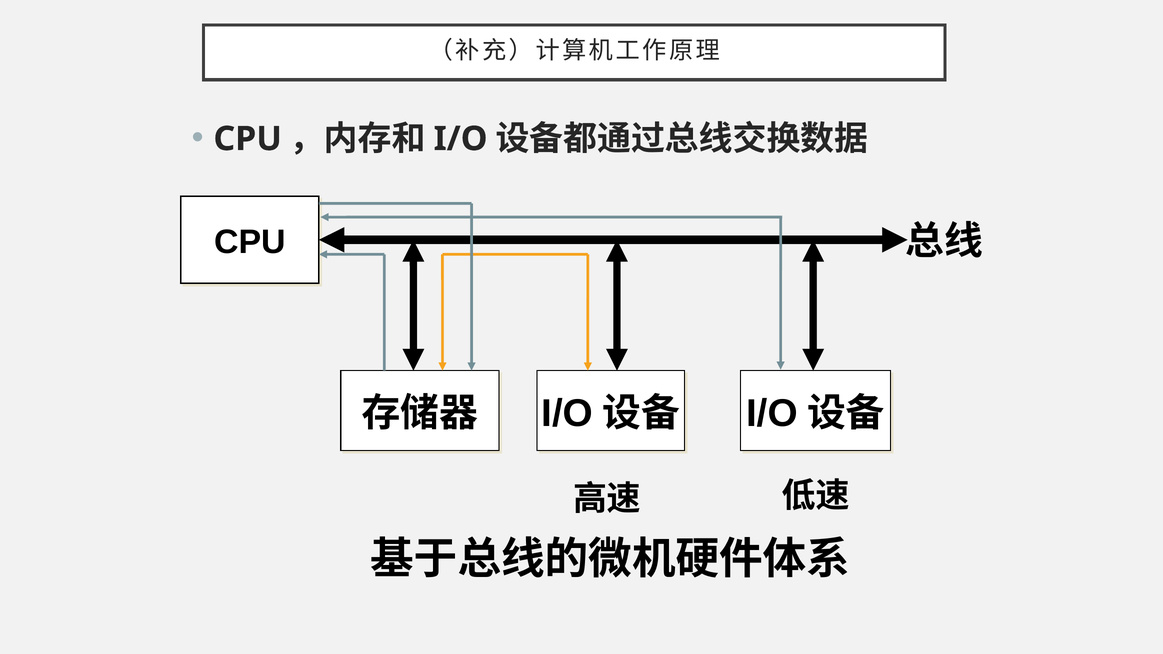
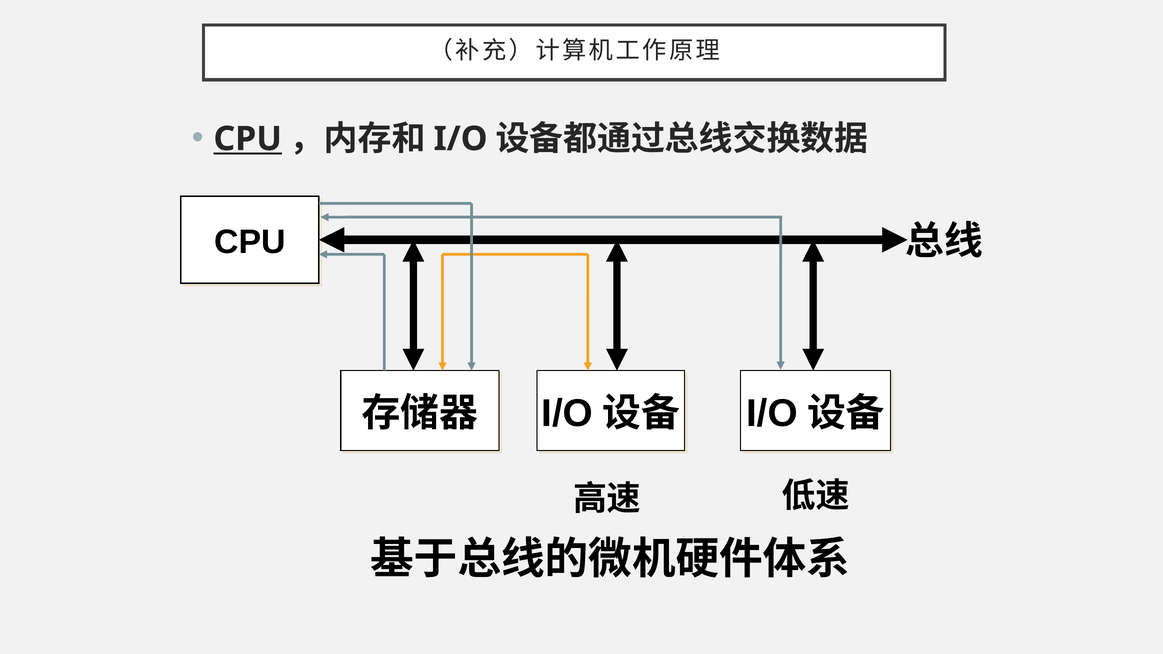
CPU at (248, 139) underline: none -> present
